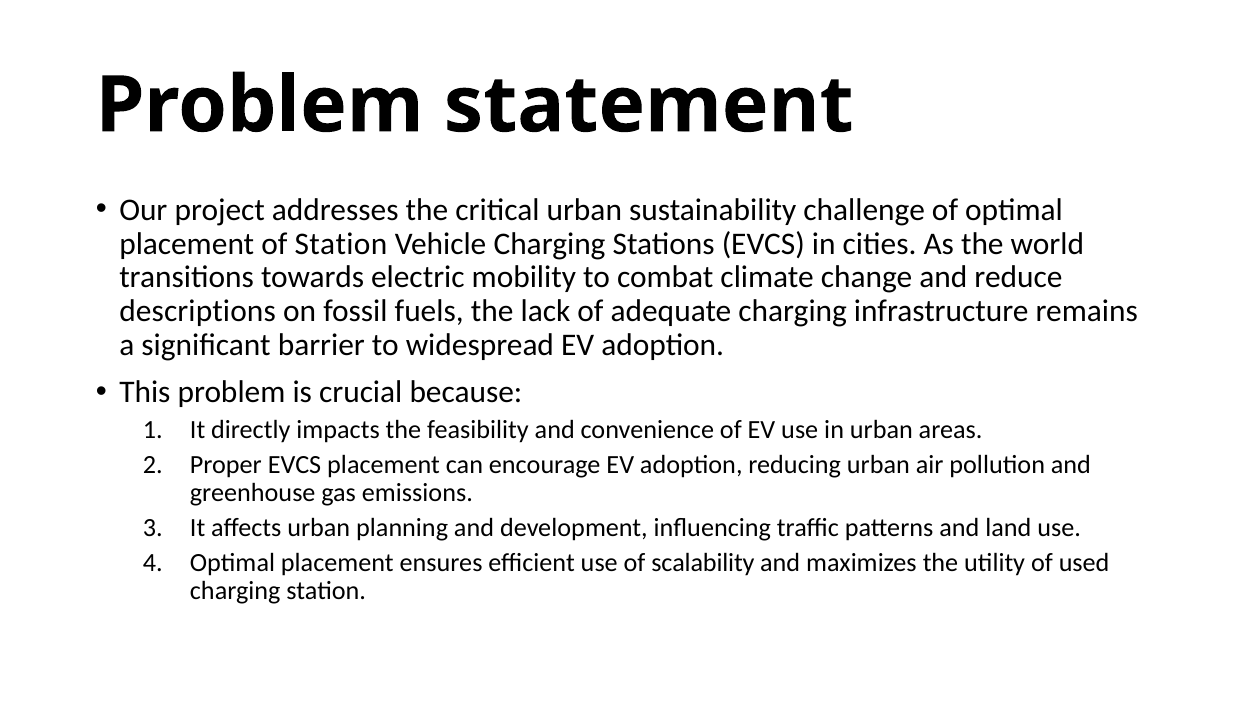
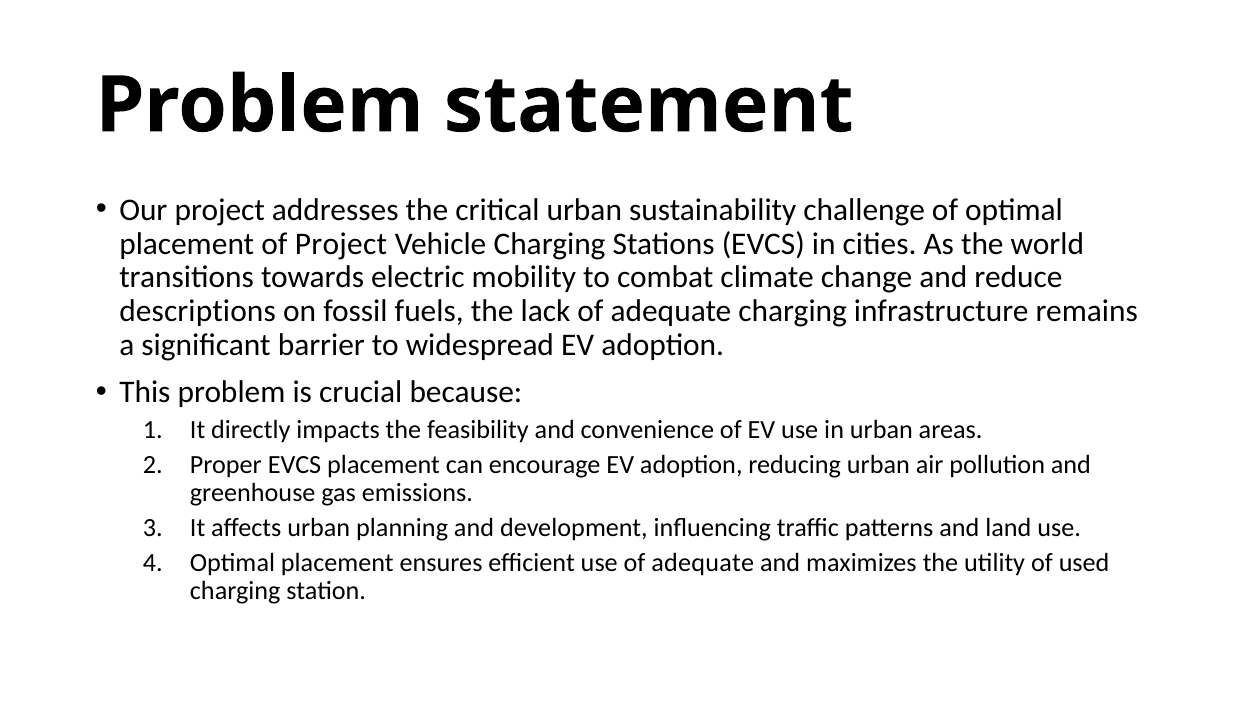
of Station: Station -> Project
use of scalability: scalability -> adequate
